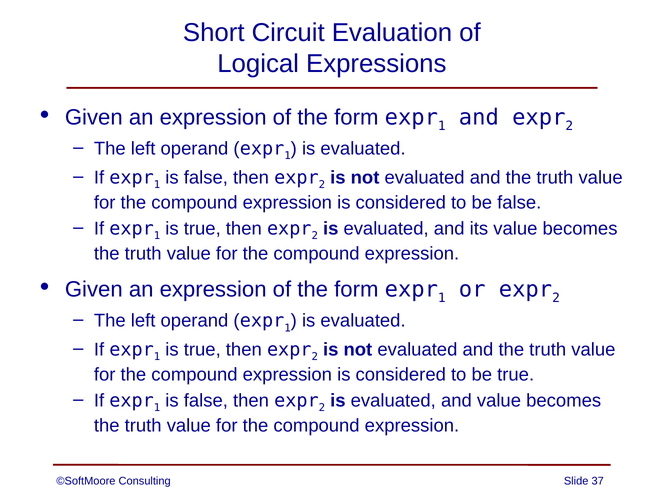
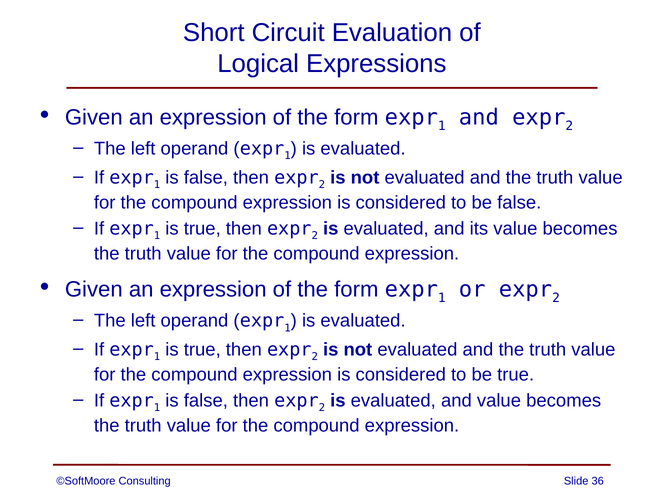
37: 37 -> 36
